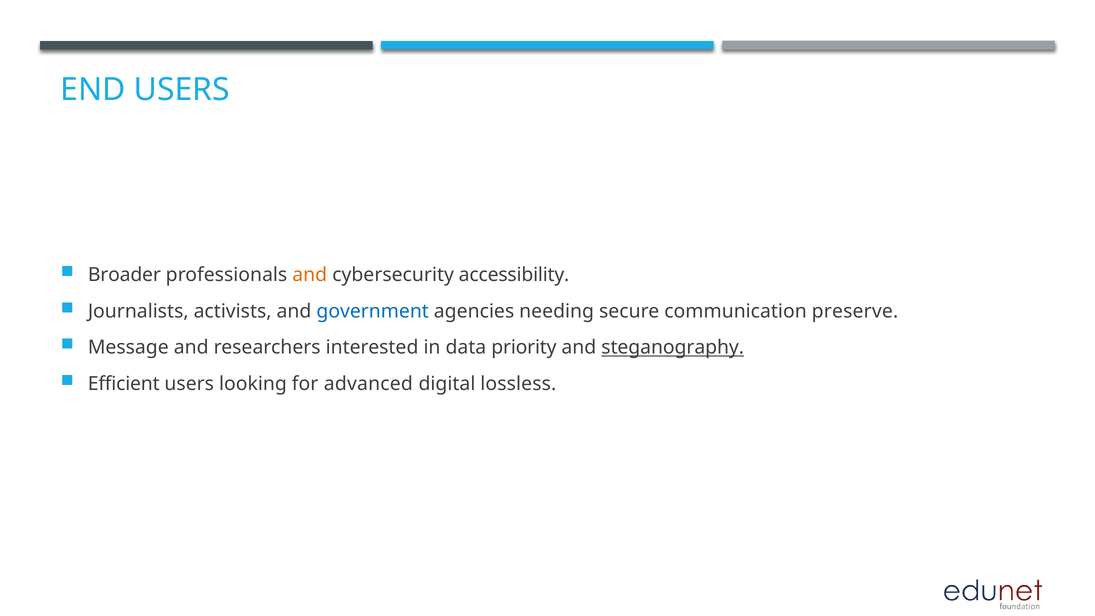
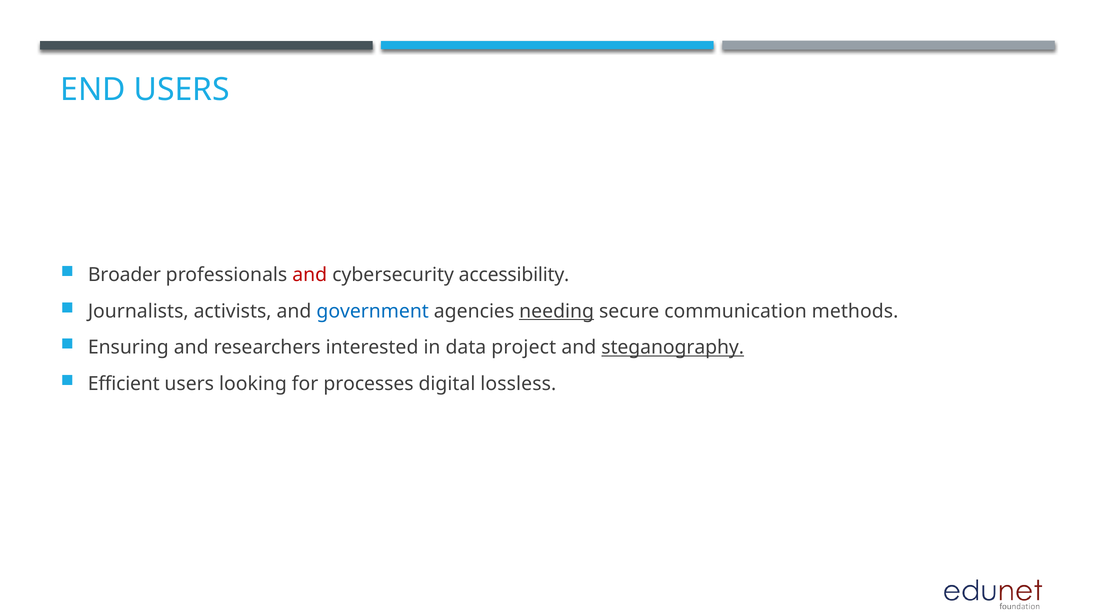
and at (310, 275) colour: orange -> red
needing underline: none -> present
preserve: preserve -> methods
Message: Message -> Ensuring
priority: priority -> project
advanced: advanced -> processes
